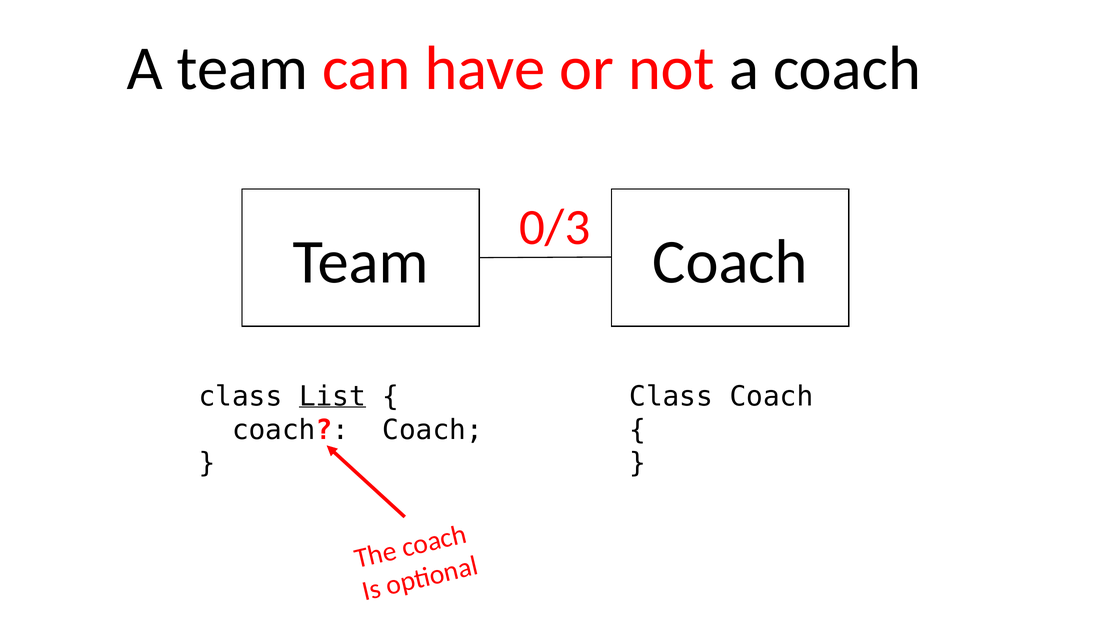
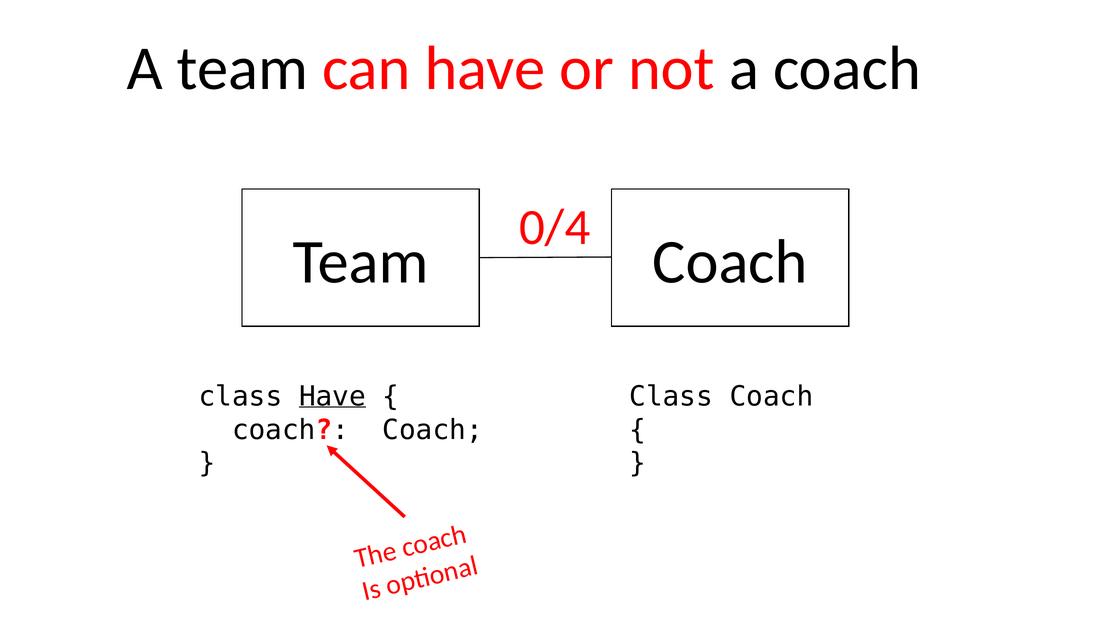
0/3: 0/3 -> 0/4
class List: List -> Have
